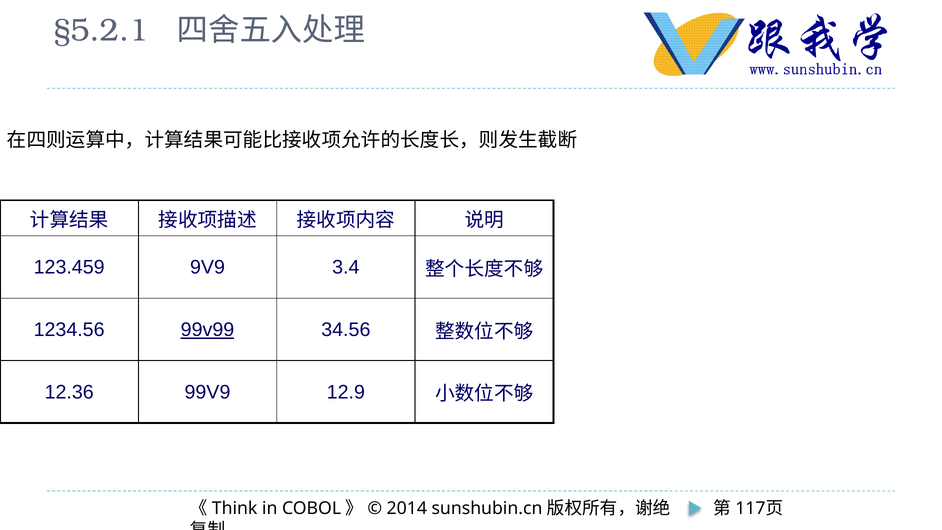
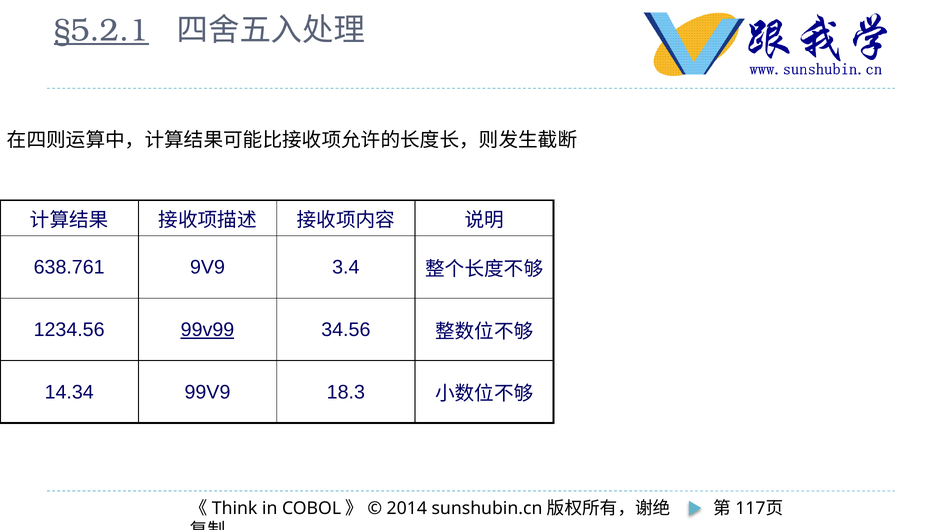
§5.2.1 underline: none -> present
123.459: 123.459 -> 638.761
12.36: 12.36 -> 14.34
12.9: 12.9 -> 18.3
